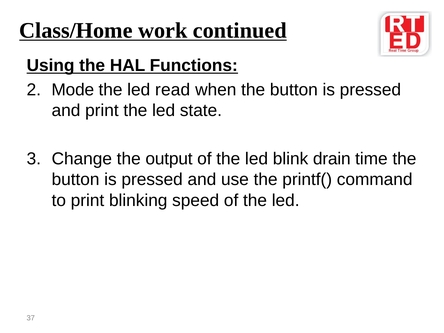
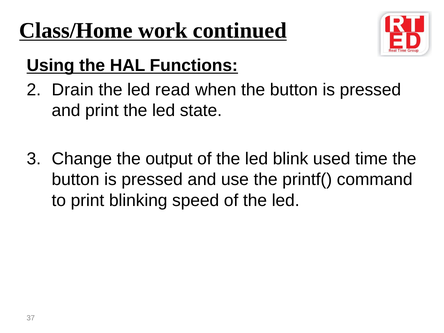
Mode: Mode -> Drain
drain: drain -> used
